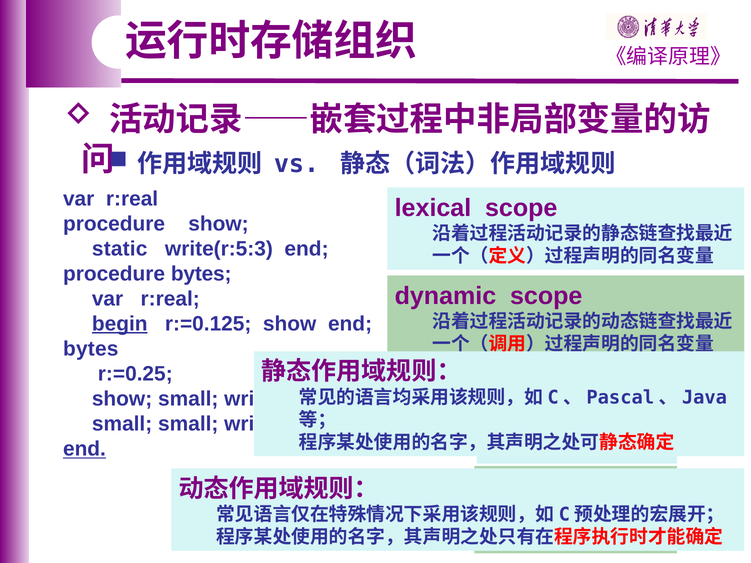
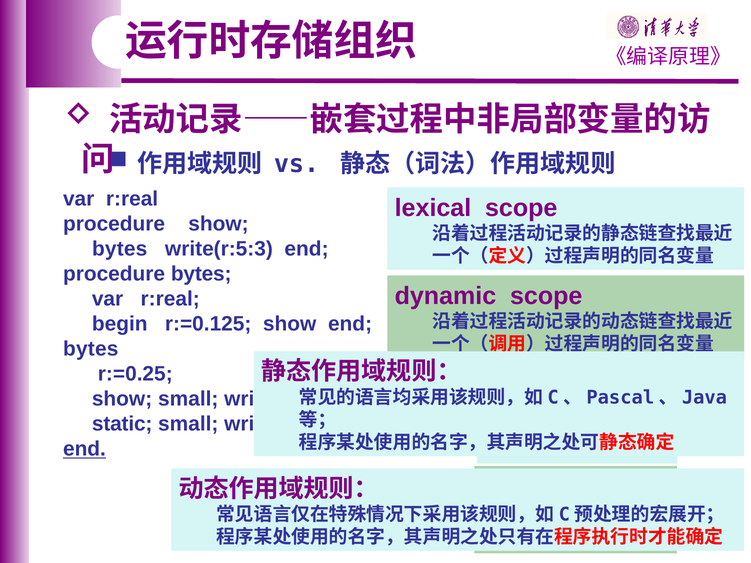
static at (120, 249): static -> bytes
begin underline: present -> none
small at (122, 424): small -> static
